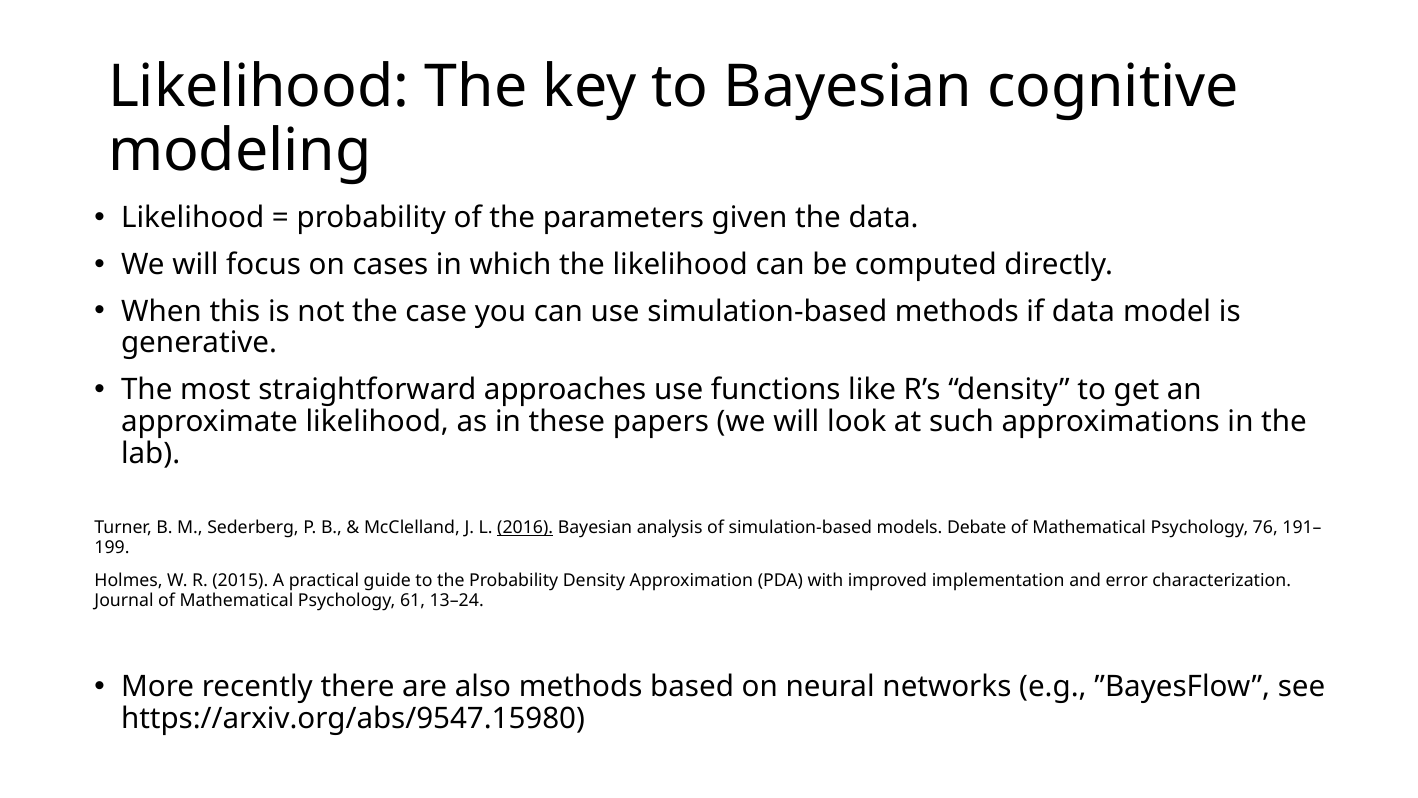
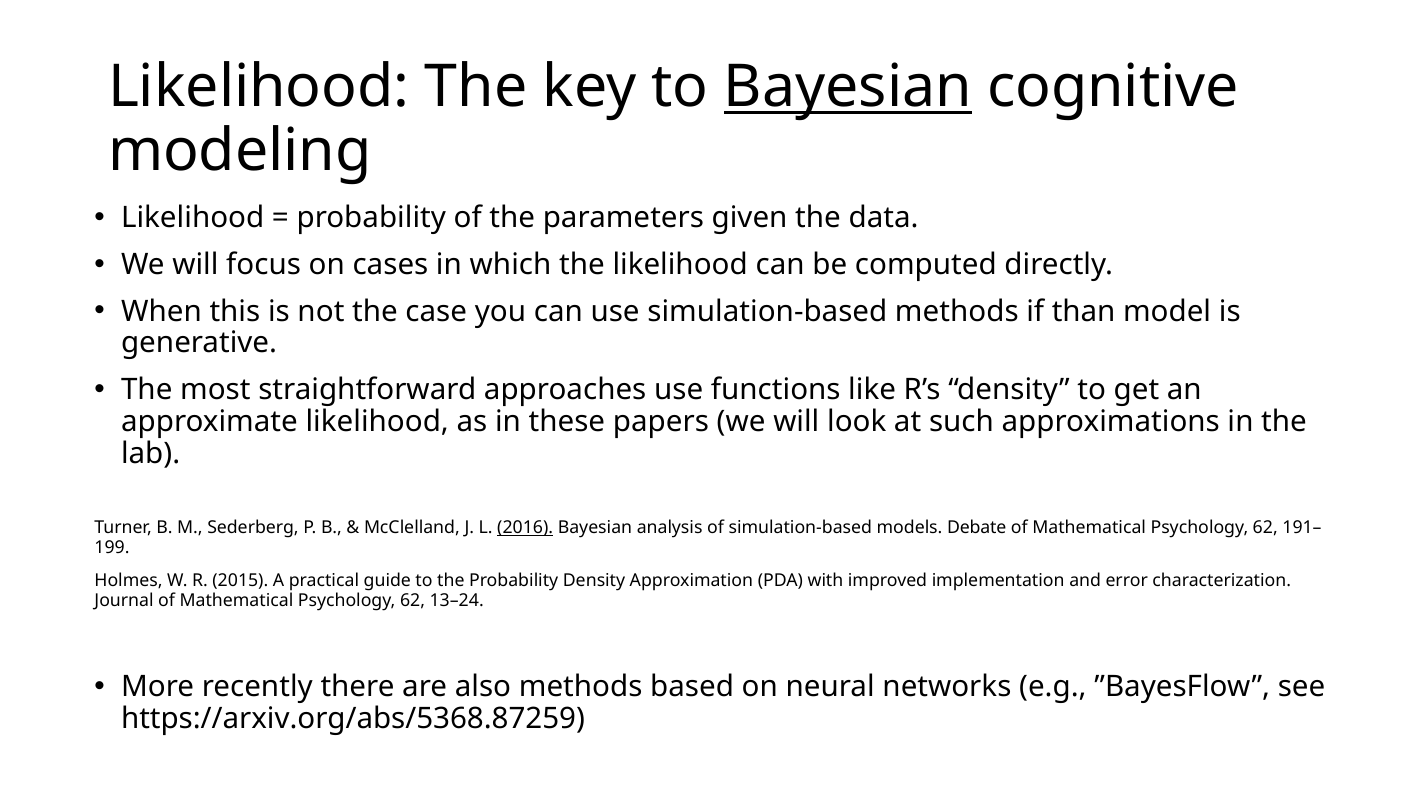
Bayesian at (848, 87) underline: none -> present
if data: data -> than
76 at (1265, 528): 76 -> 62
61 at (413, 600): 61 -> 62
https://arxiv.org/abs/9547.15980: https://arxiv.org/abs/9547.15980 -> https://arxiv.org/abs/5368.87259
